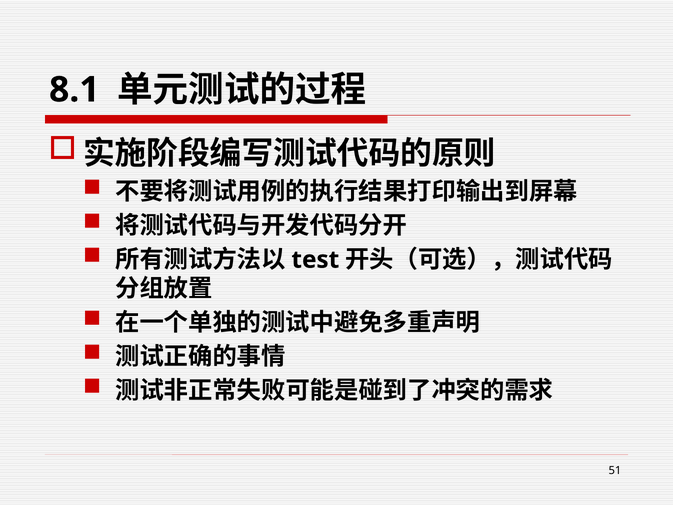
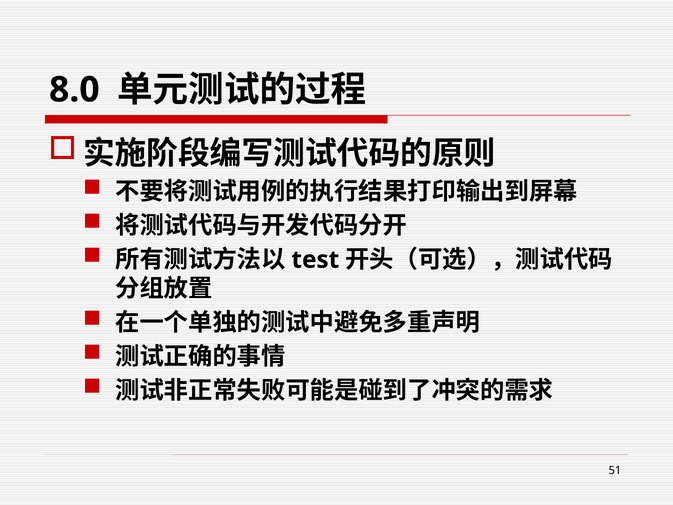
8.1: 8.1 -> 8.0
